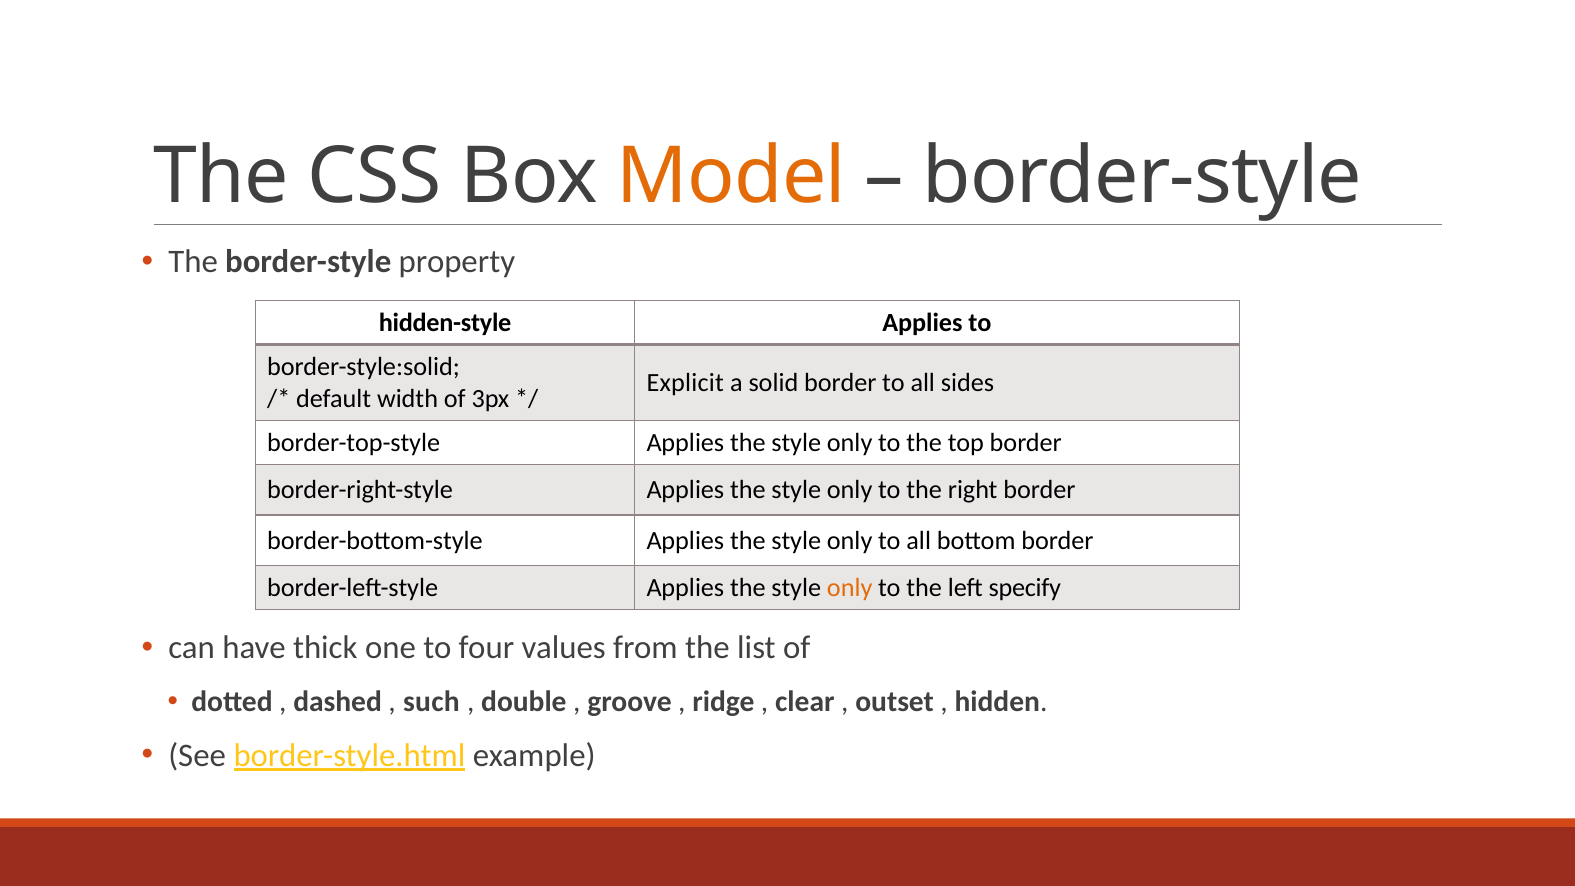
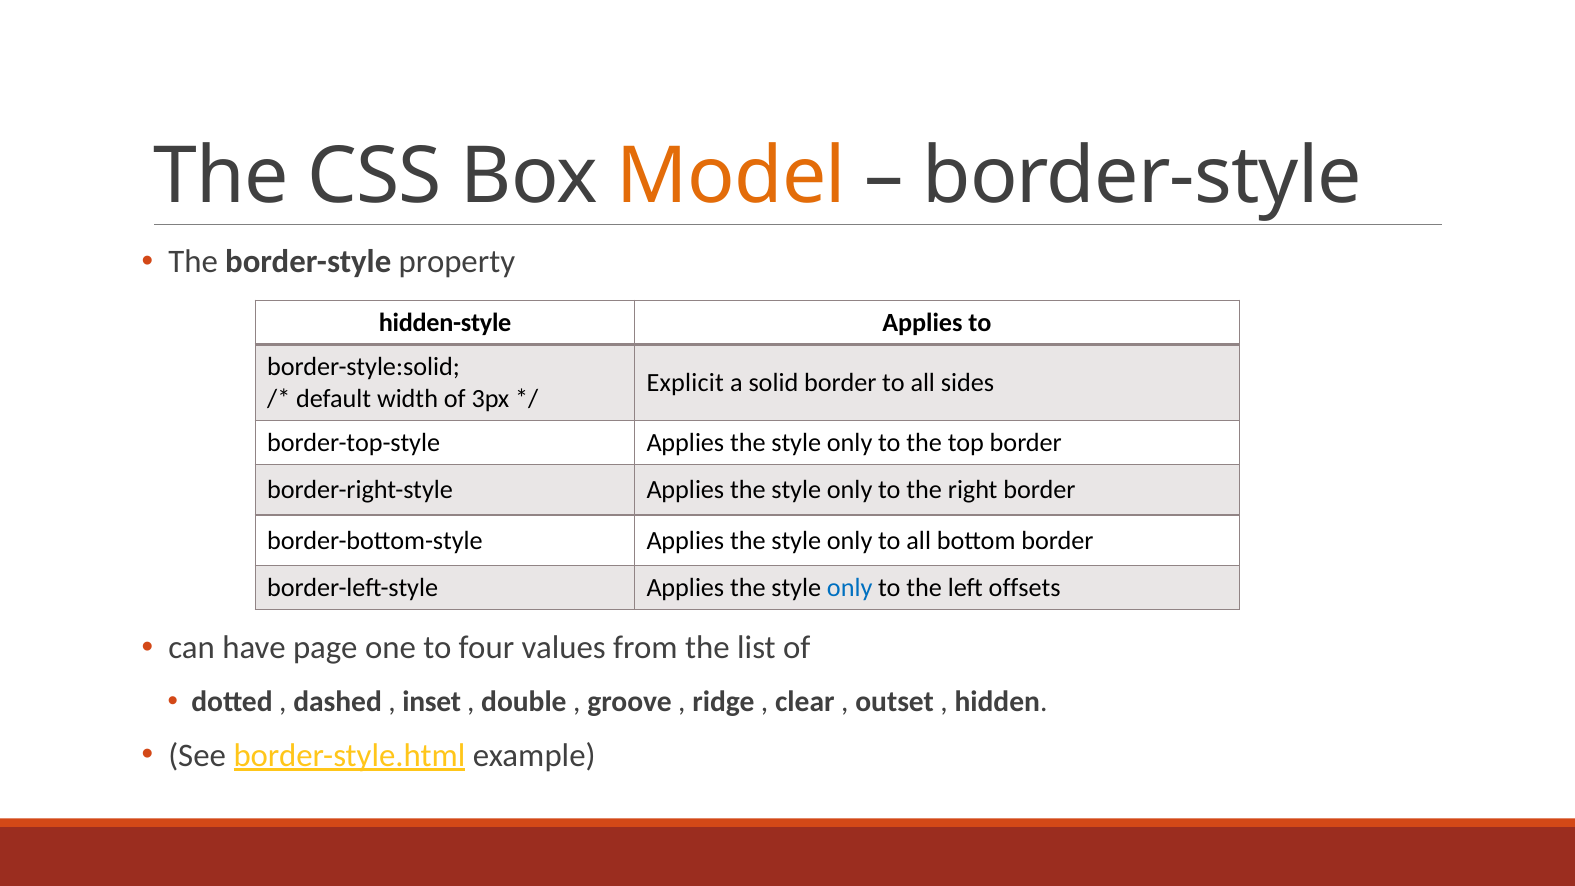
only at (850, 588) colour: orange -> blue
specify: specify -> offsets
thick: thick -> page
such: such -> inset
